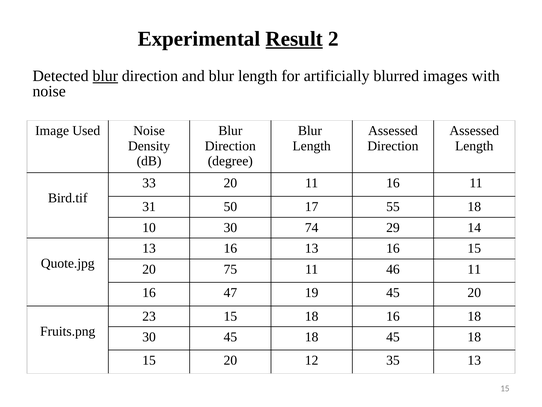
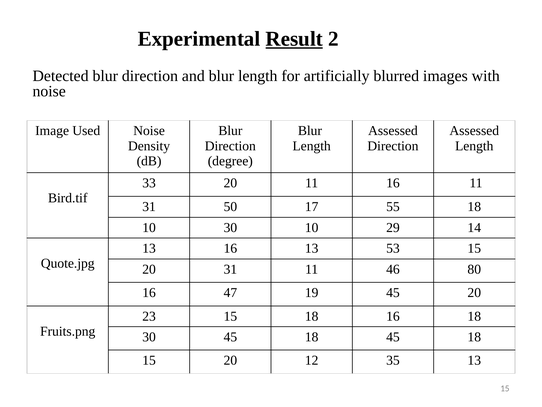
blur at (105, 76) underline: present -> none
30 74: 74 -> 10
16 13 16: 16 -> 53
20 75: 75 -> 31
46 11: 11 -> 80
